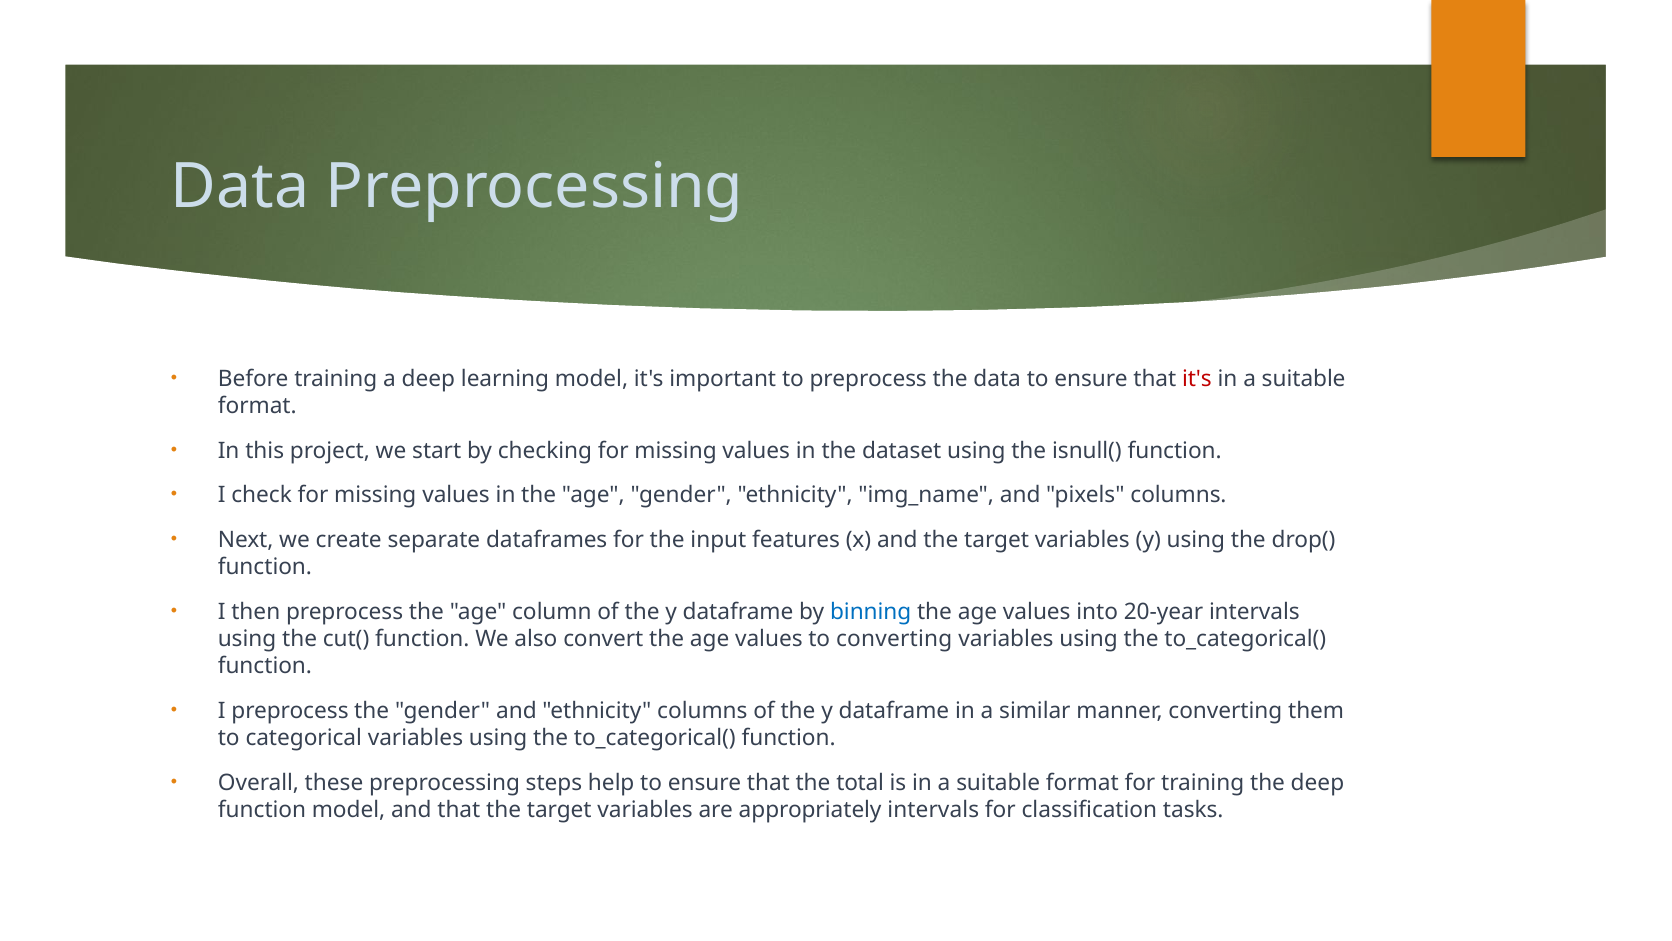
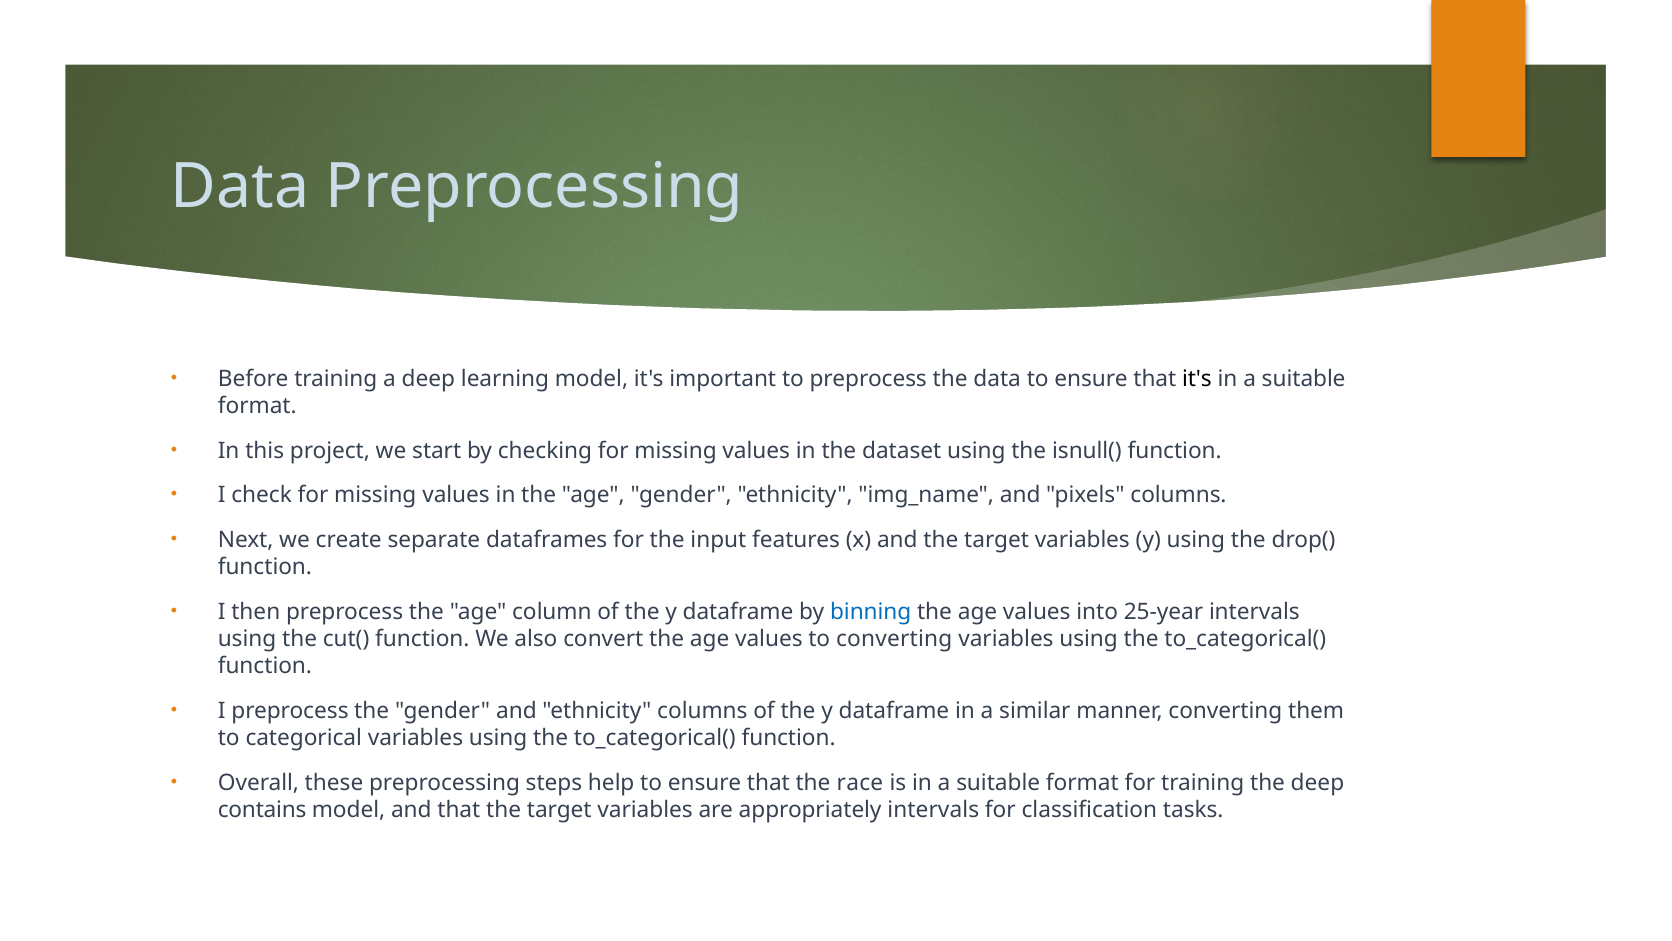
it's at (1197, 378) colour: red -> black
20-year: 20-year -> 25-year
total: total -> race
function at (262, 809): function -> contains
